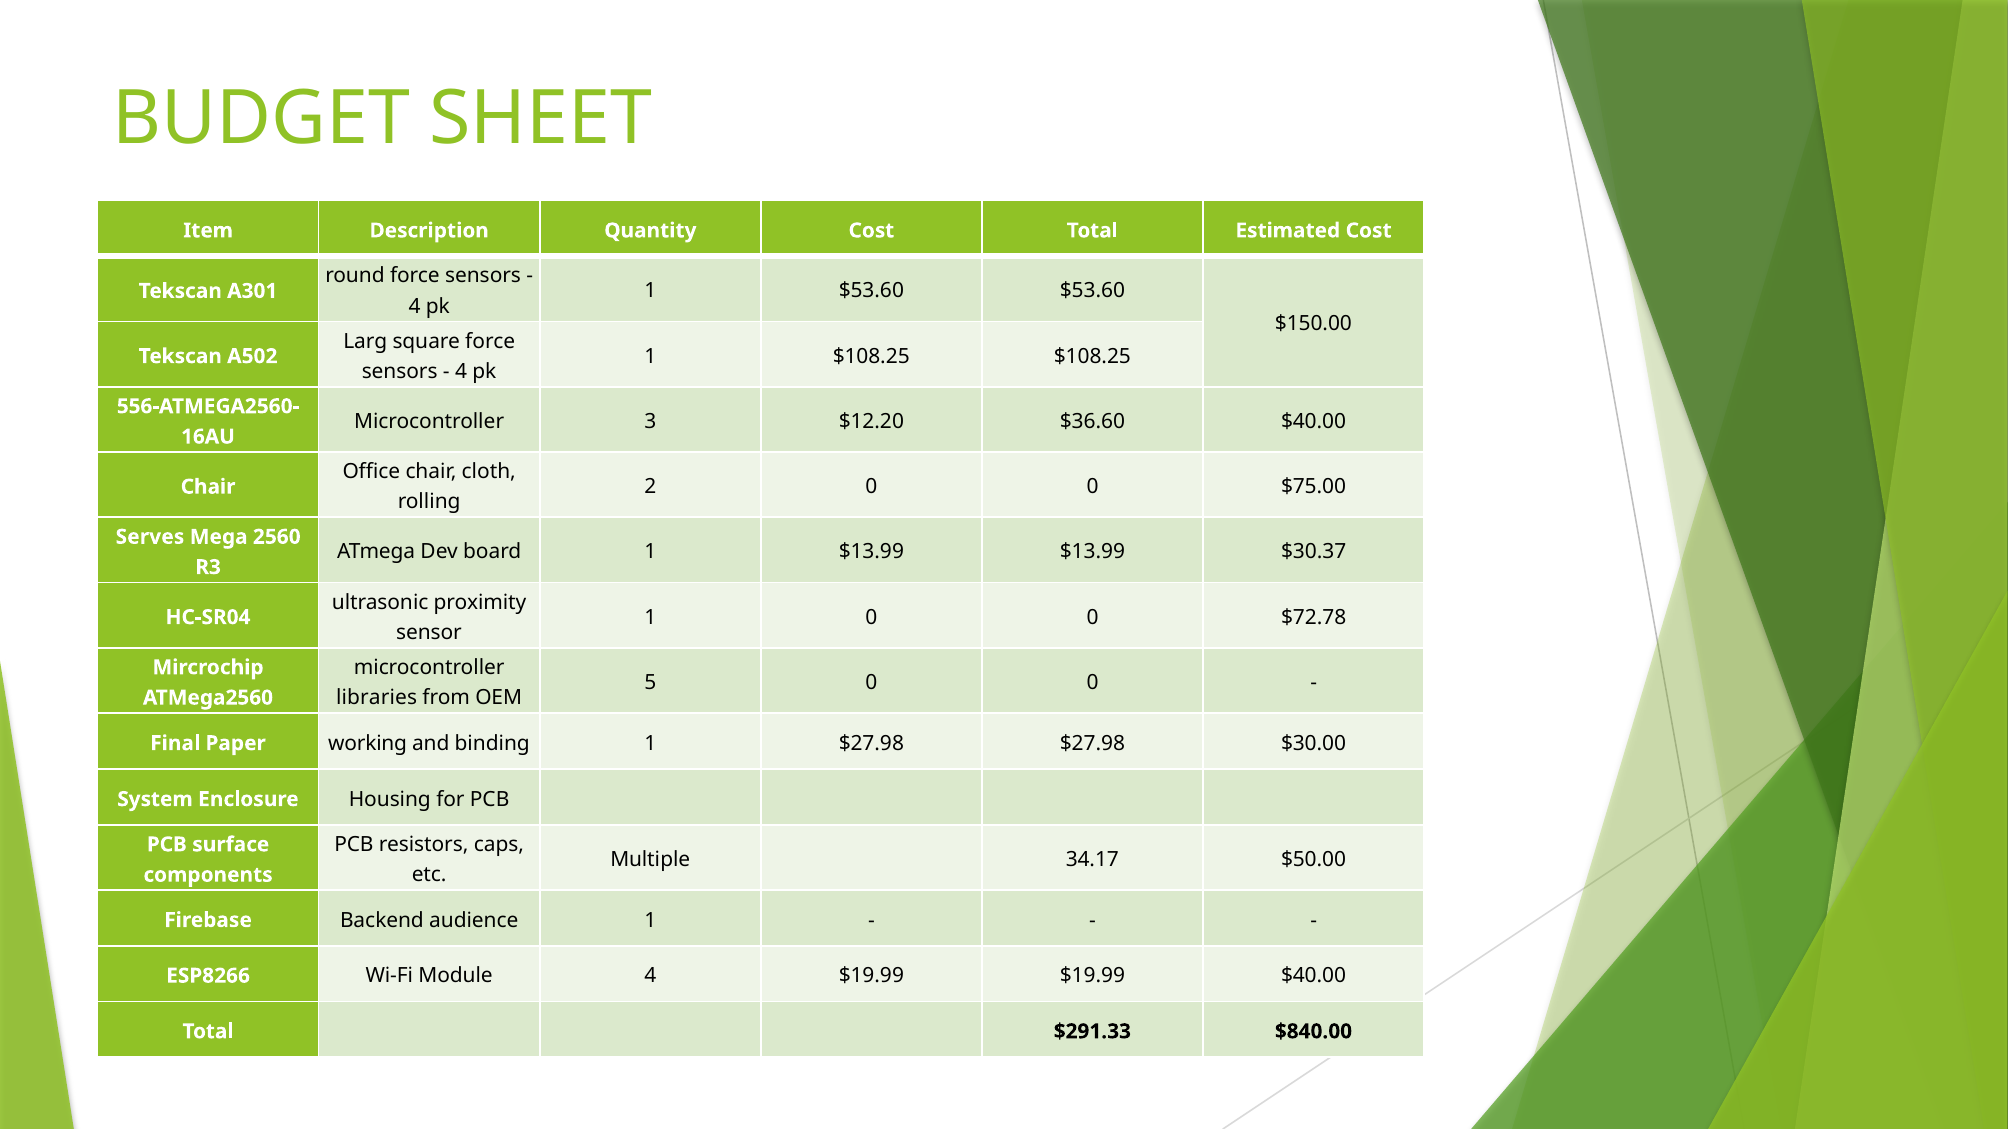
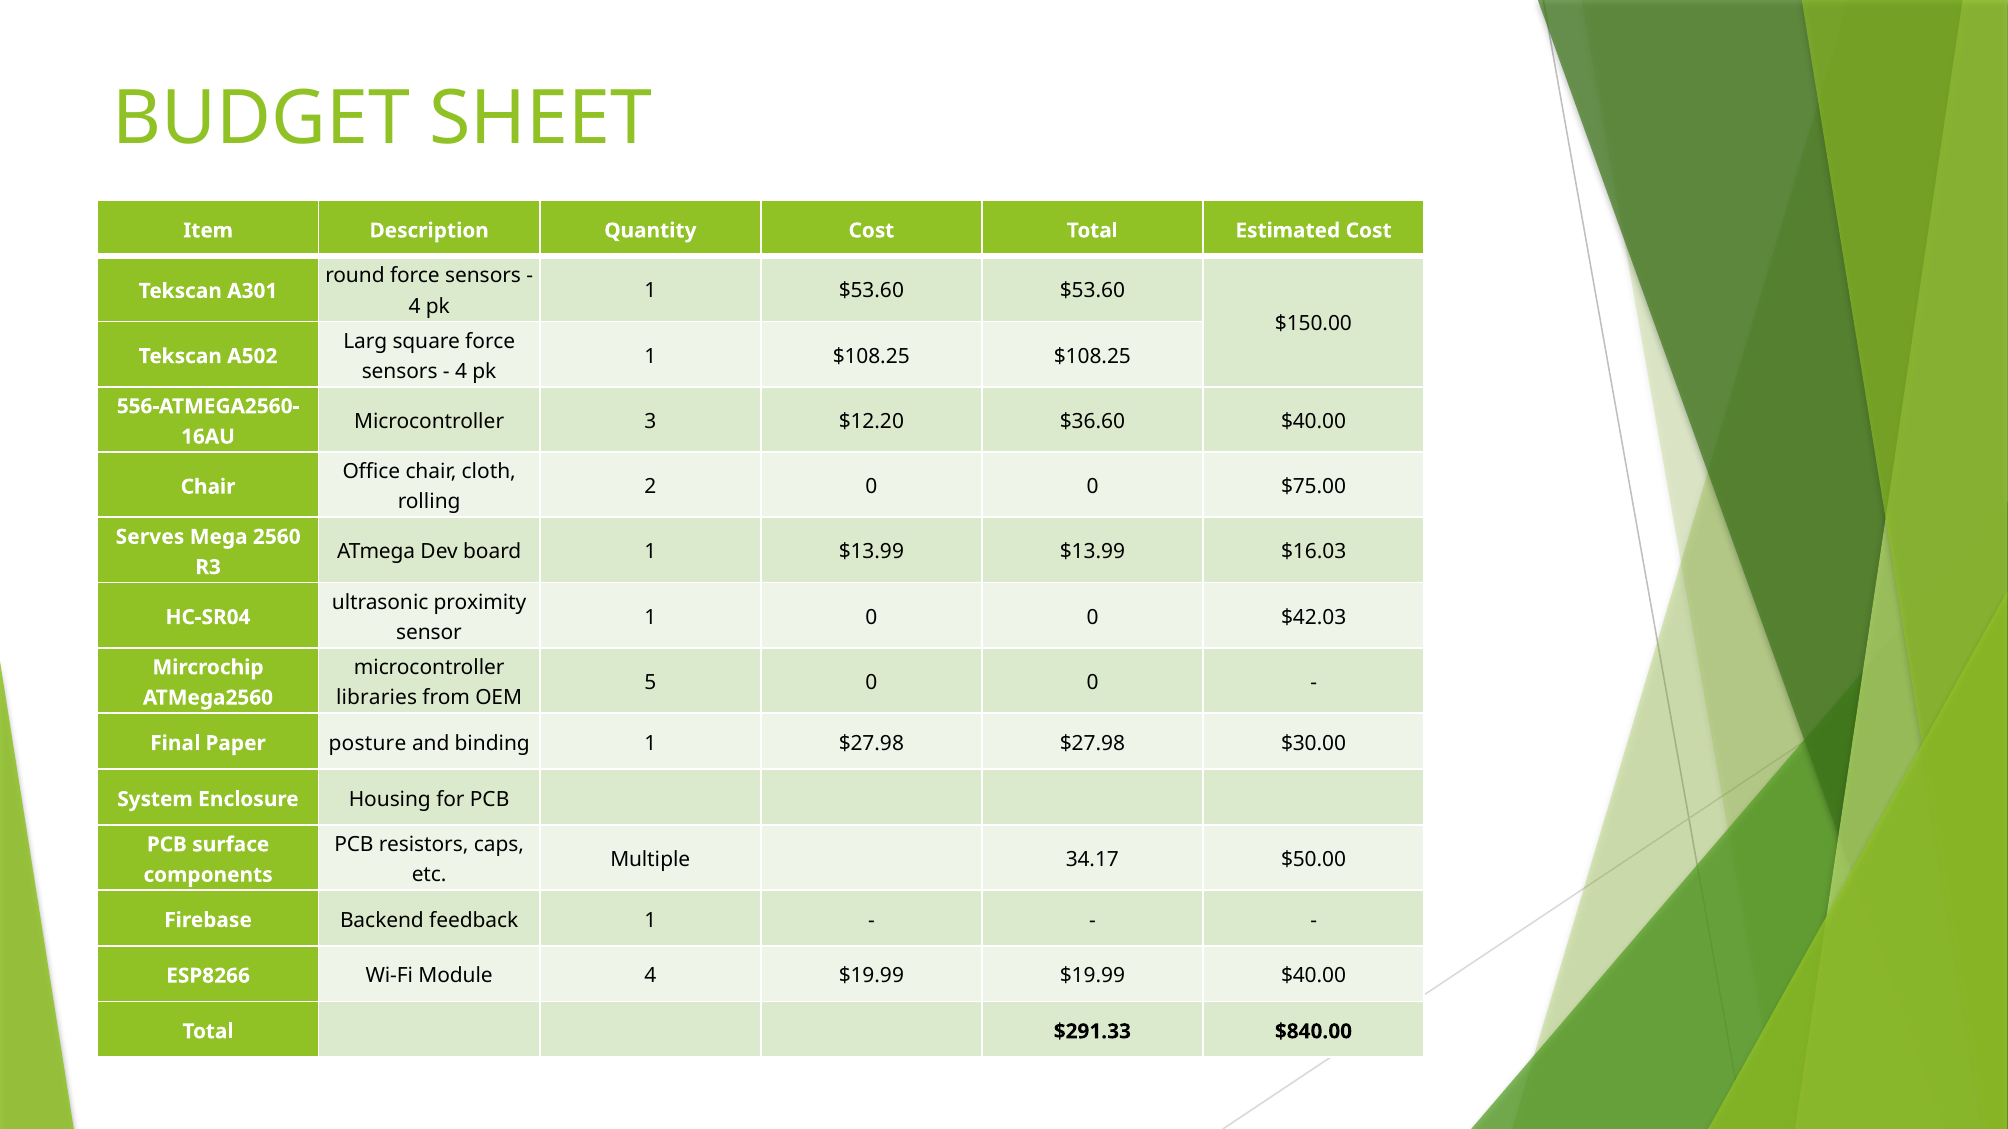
$30.37: $30.37 -> $16.03
$72.78: $72.78 -> $42.03
working: working -> posture
audience: audience -> feedback
